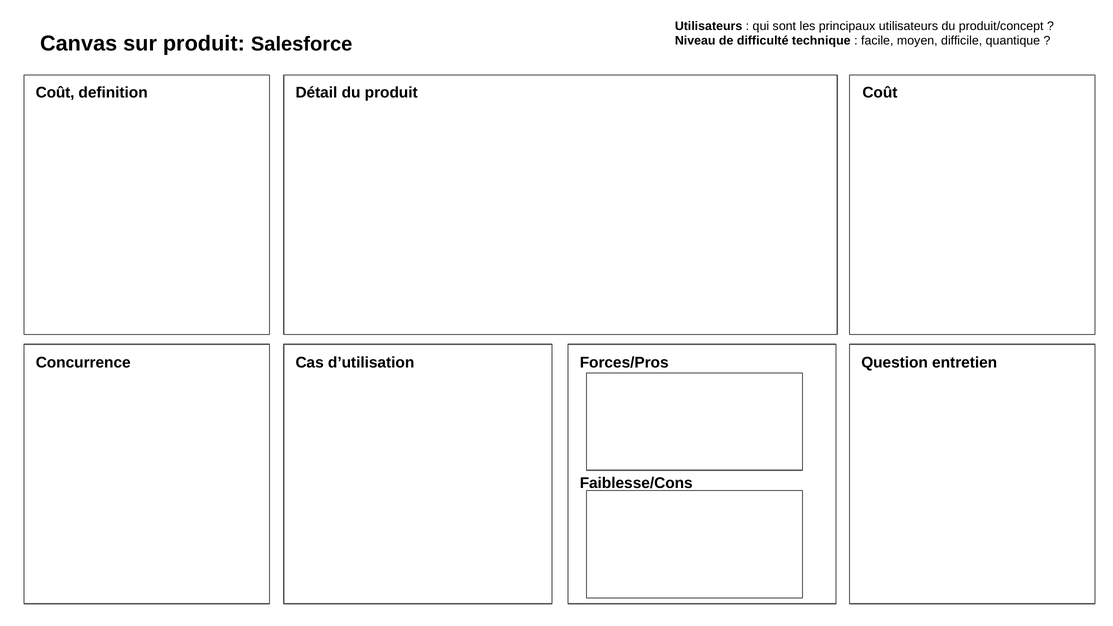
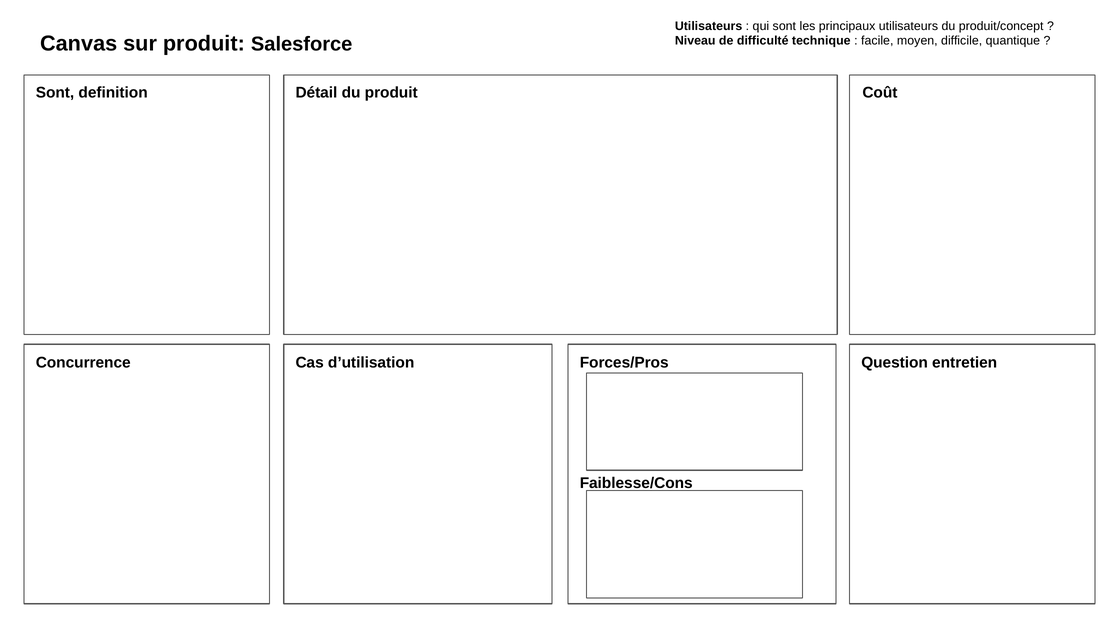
Coût at (55, 93): Coût -> Sont
